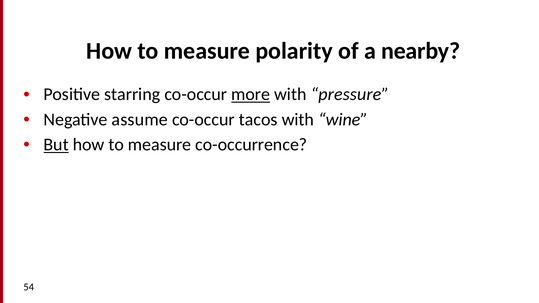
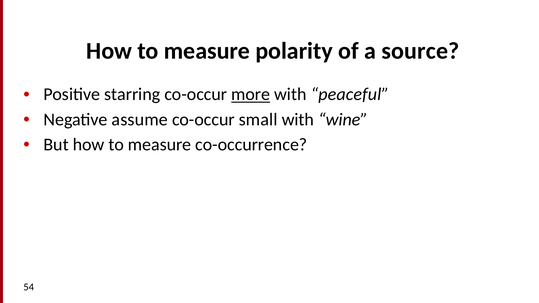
nearby: nearby -> source
pressure: pressure -> peaceful
tacos: tacos -> small
But underline: present -> none
